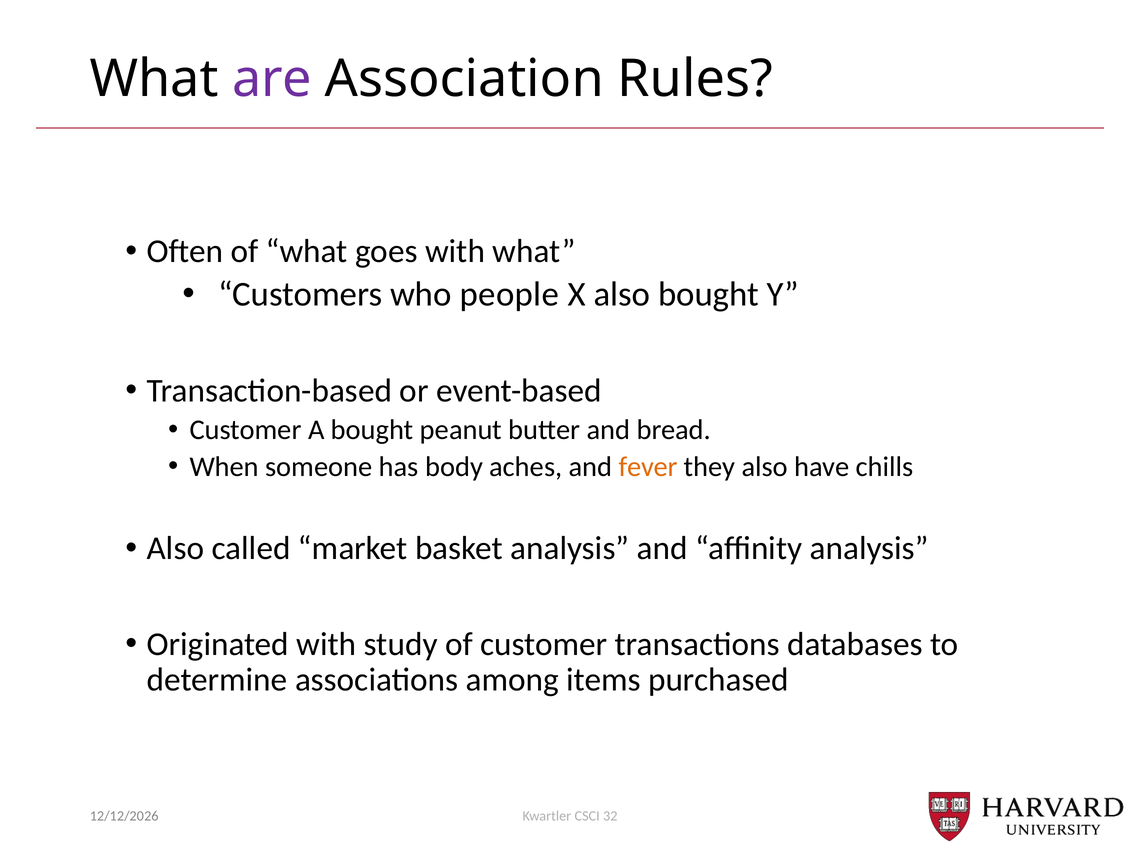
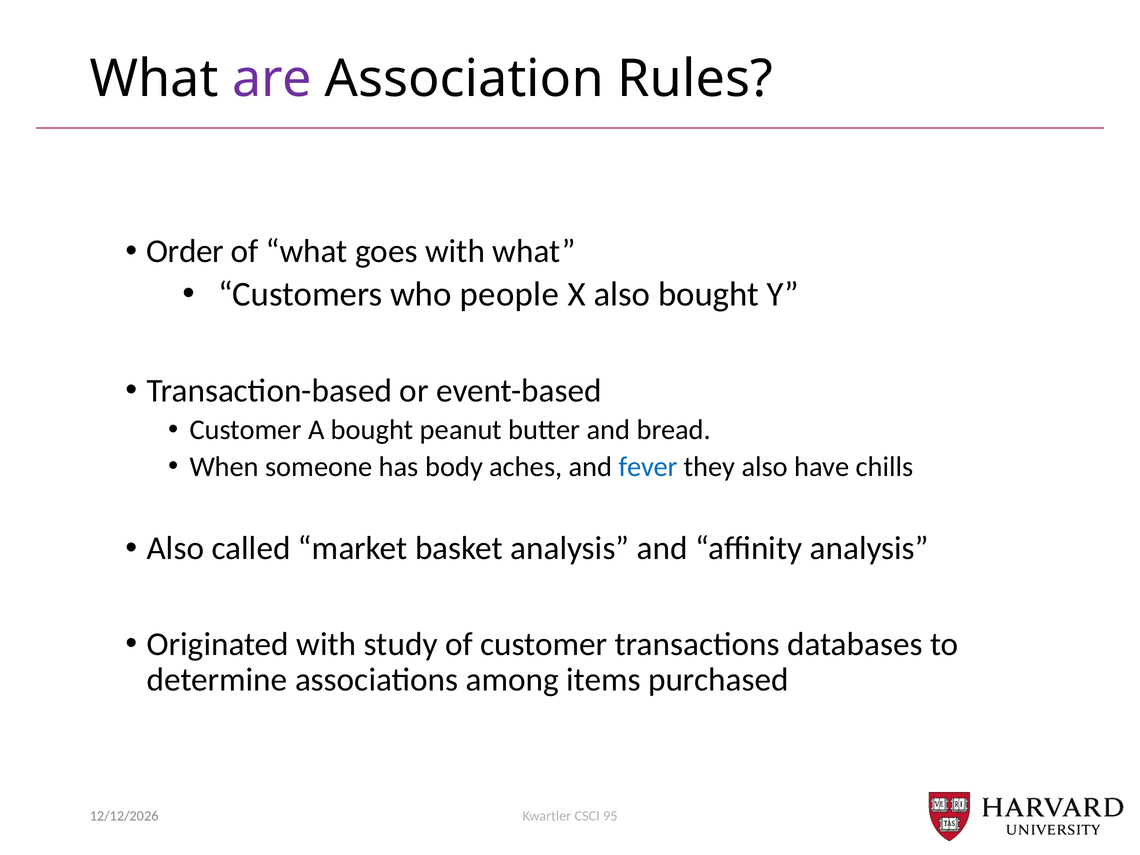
Often: Often -> Order
fever colour: orange -> blue
32: 32 -> 95
